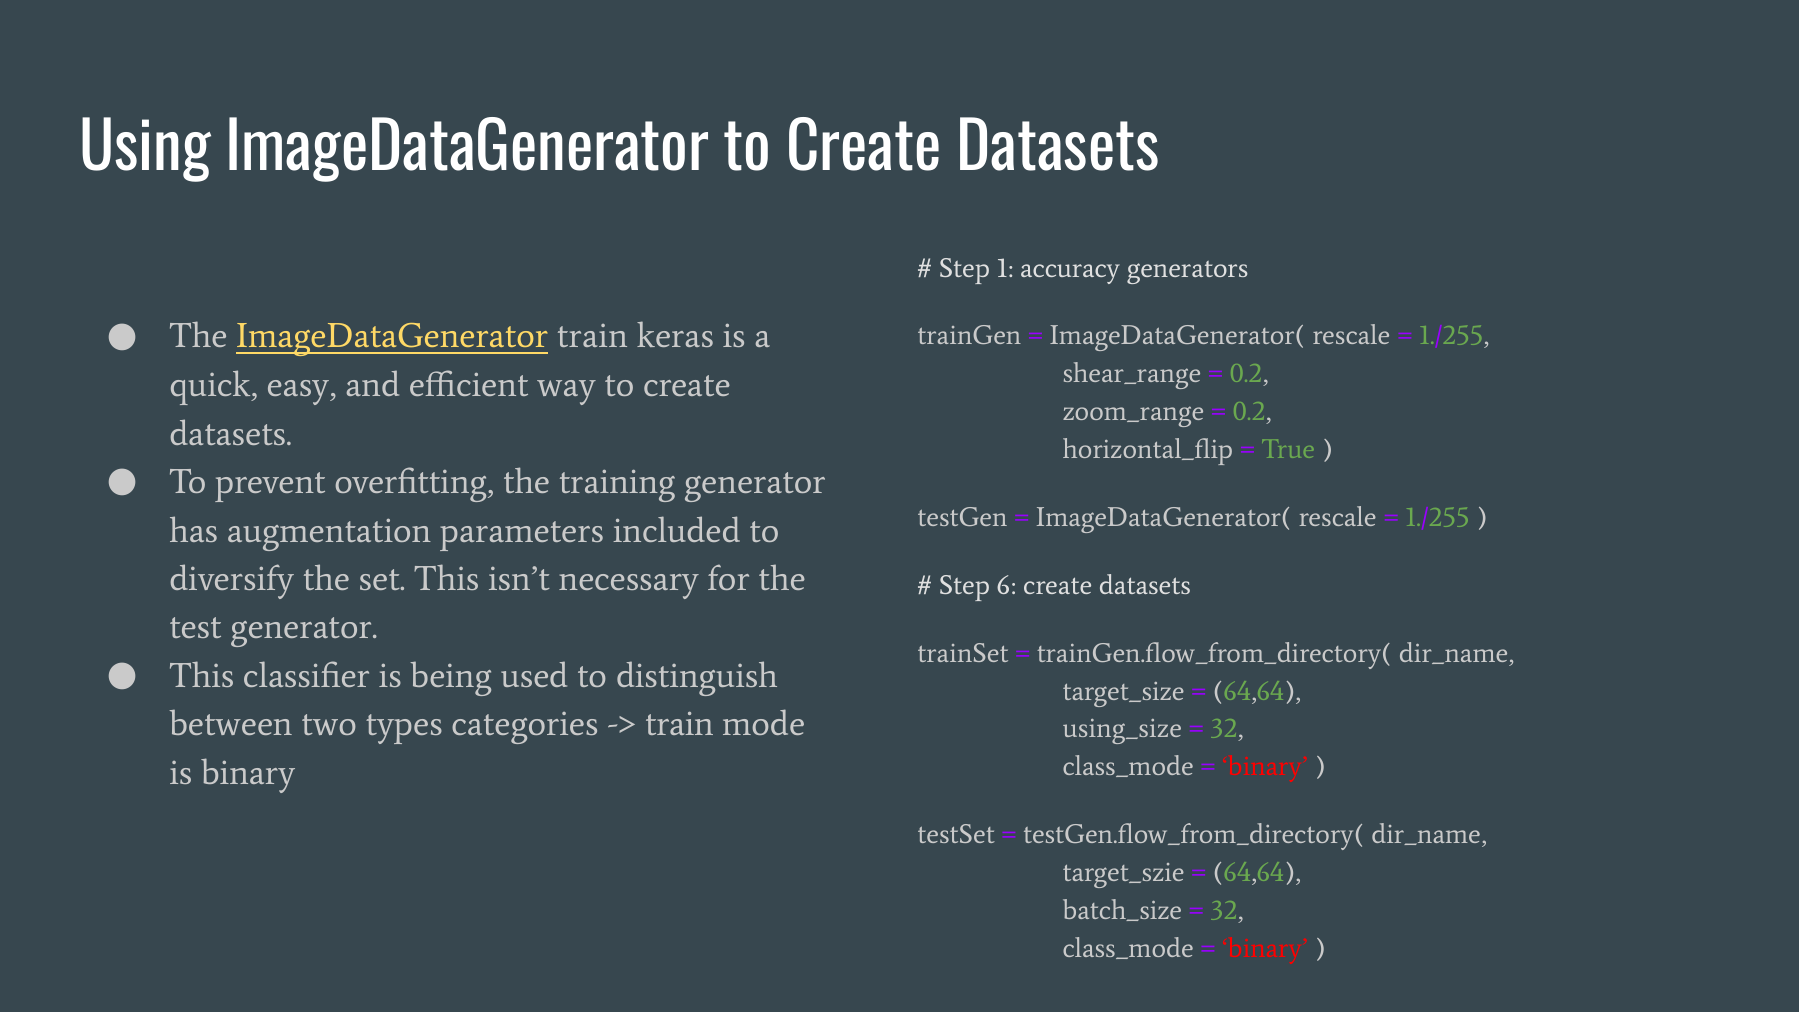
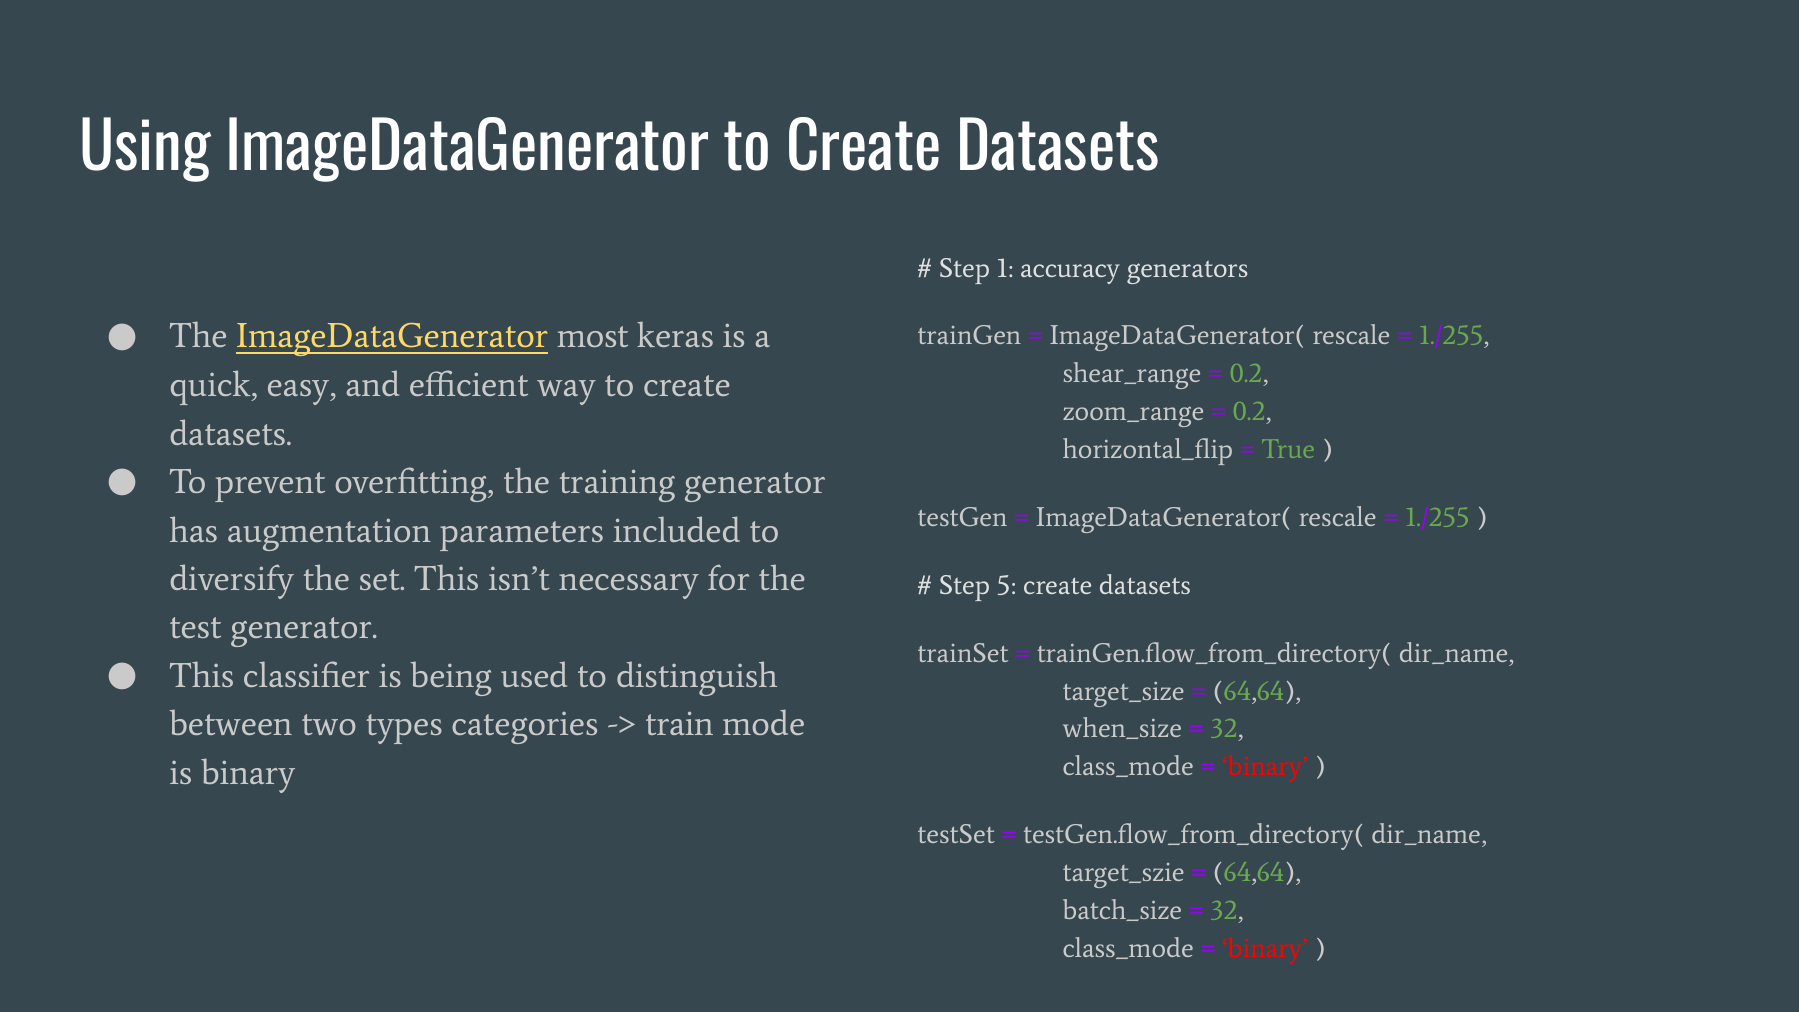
ImageDataGenerator train: train -> most
6: 6 -> 5
using_size: using_size -> when_size
